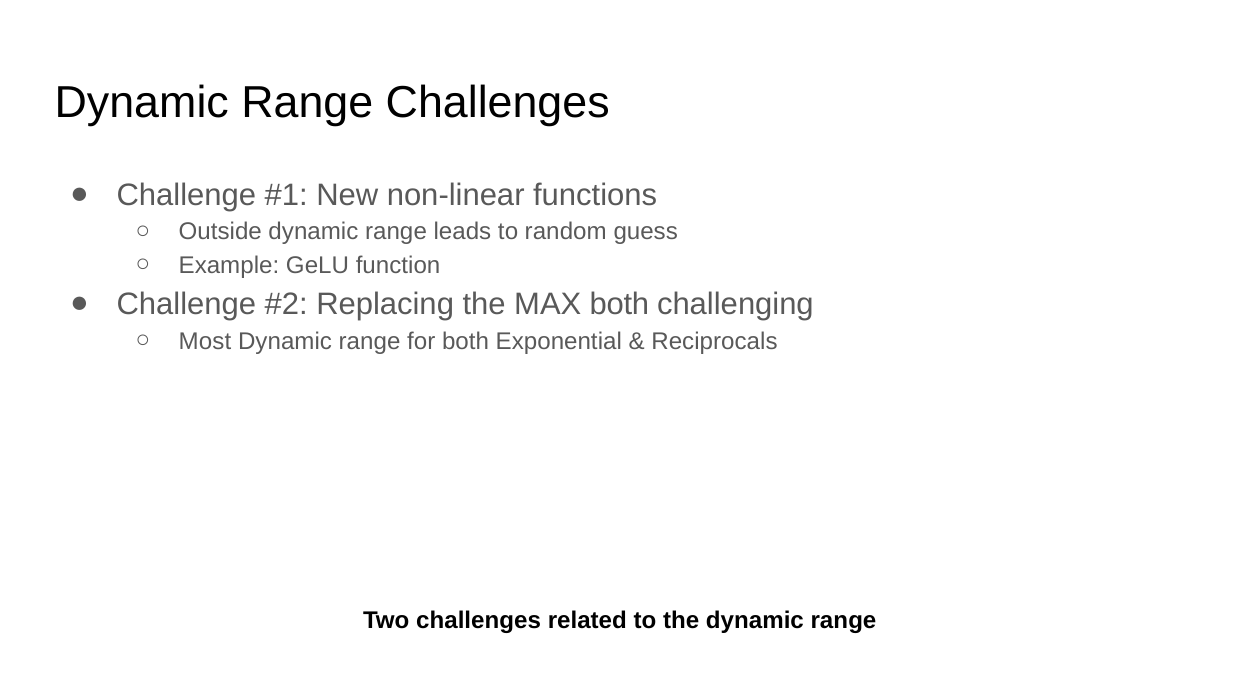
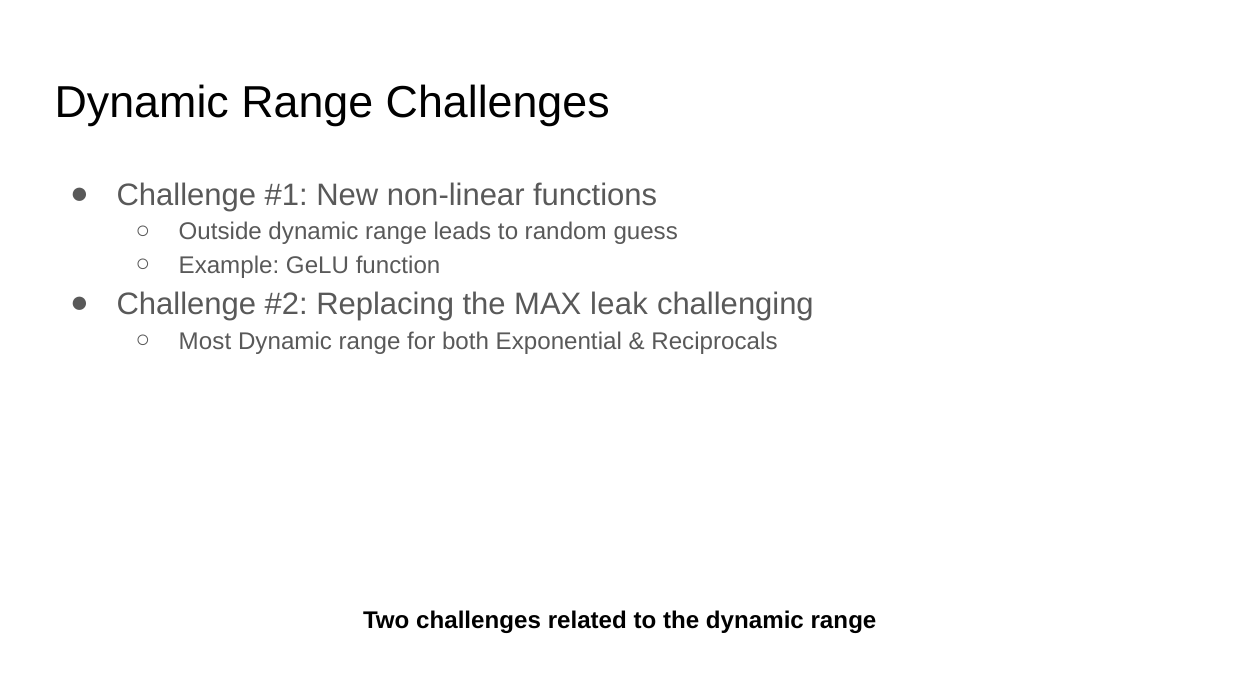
MAX both: both -> leak
